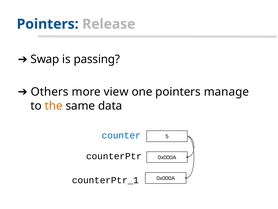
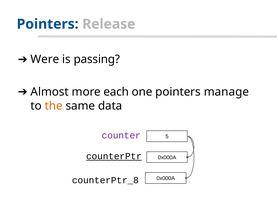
Swap: Swap -> Were
Others: Others -> Almost
view: view -> each
counter colour: blue -> purple
counterPtr underline: none -> present
counterPtr_1: counterPtr_1 -> counterPtr_8
